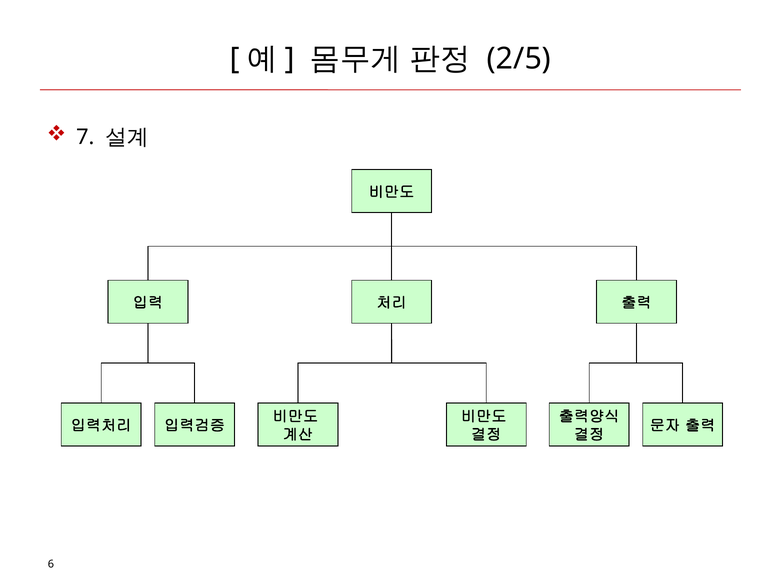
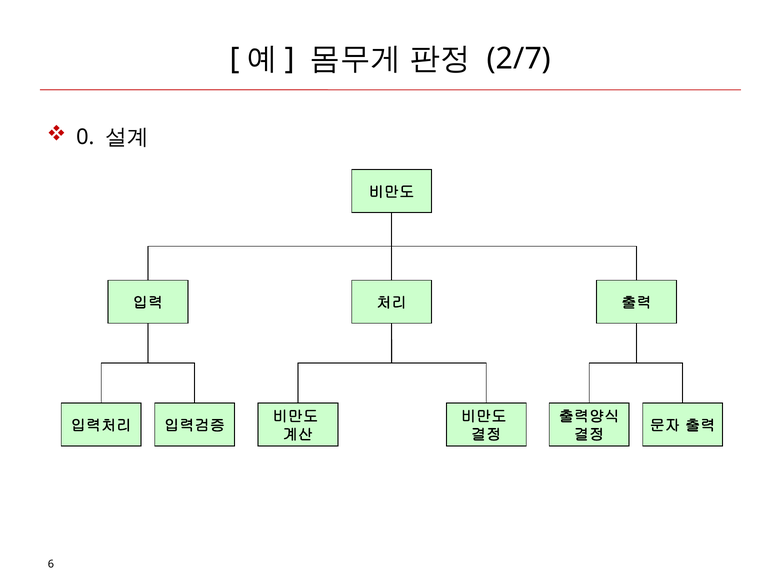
2/5: 2/5 -> 2/7
7: 7 -> 0
